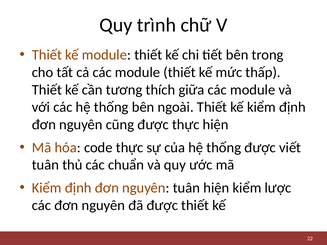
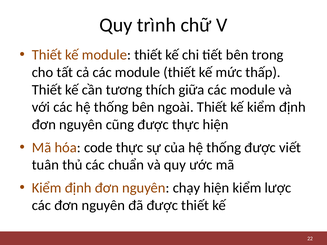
nguyên tuân: tuân -> chạy
